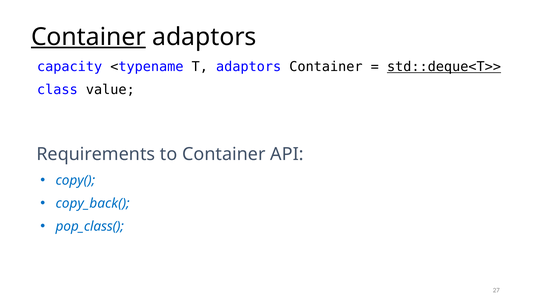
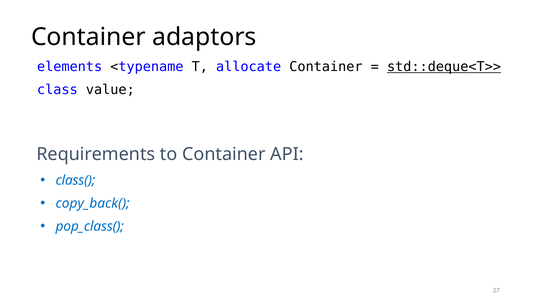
Container at (88, 37) underline: present -> none
capacity: capacity -> elements
T adaptors: adaptors -> allocate
copy(: copy( -> class(
